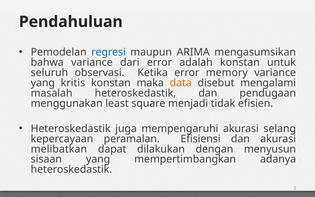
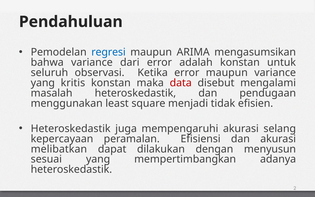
error memory: memory -> maupun
data colour: orange -> red
sisaan: sisaan -> sesuai
